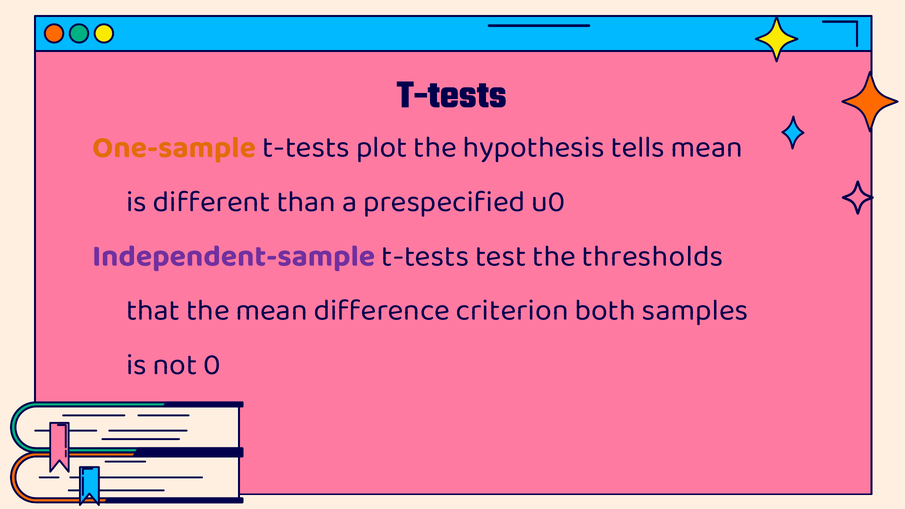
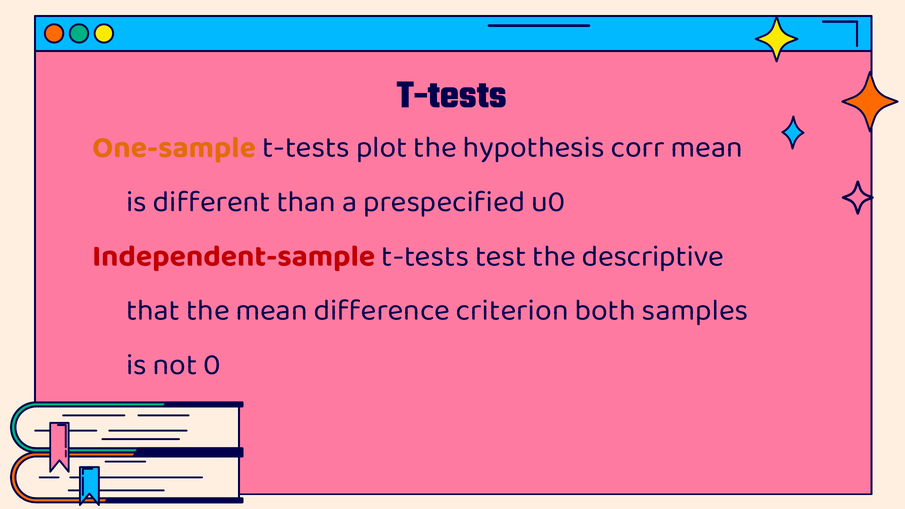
tells: tells -> corr
Independent-sample colour: purple -> red
thresholds: thresholds -> descriptive
